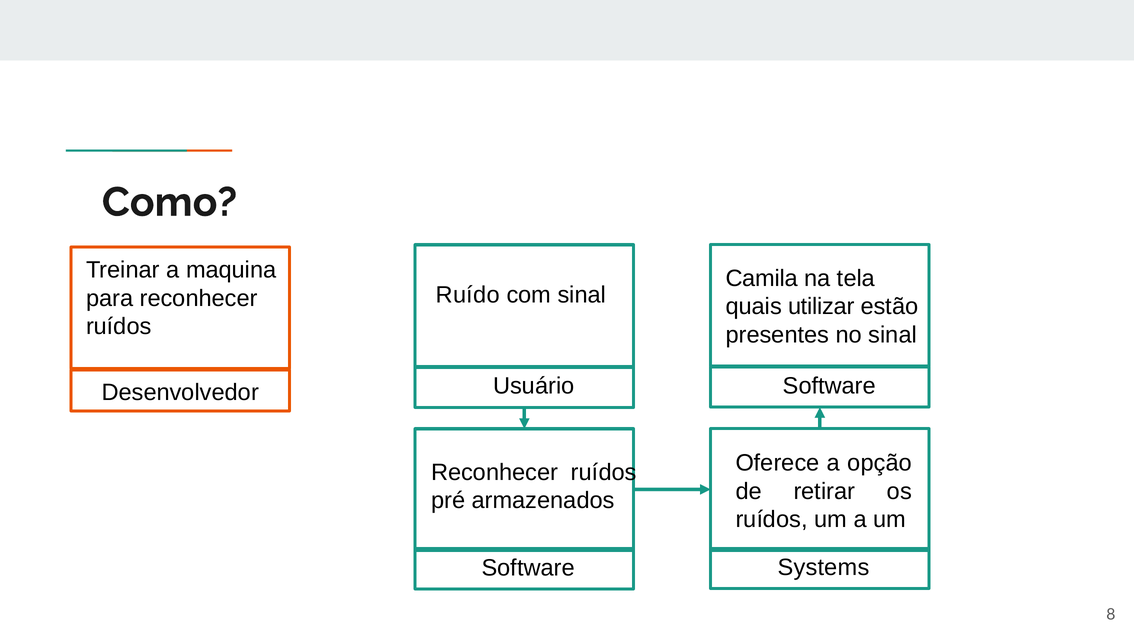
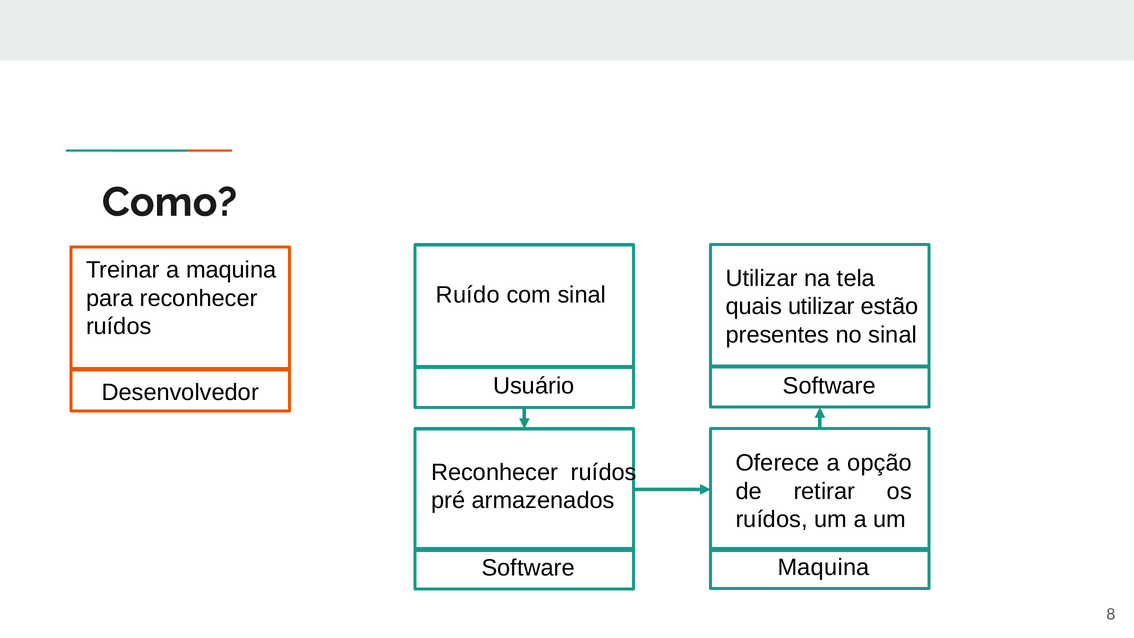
Camila at (762, 278): Camila -> Utilizar
Systems at (824, 568): Systems -> Maquina
